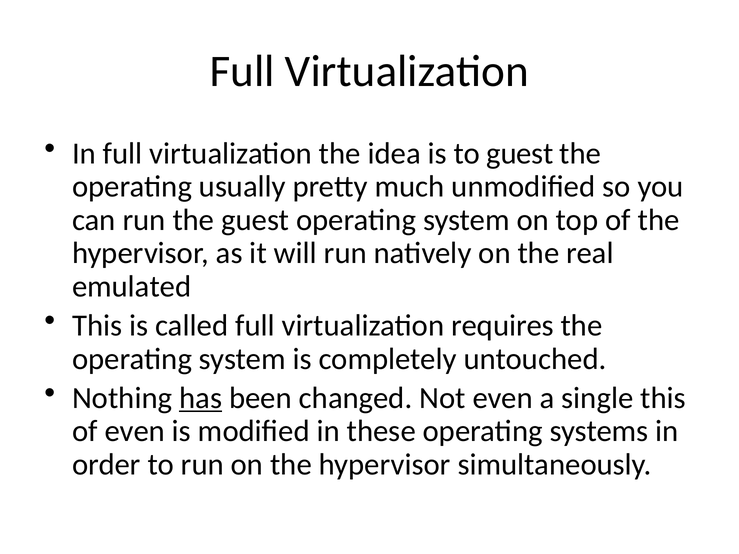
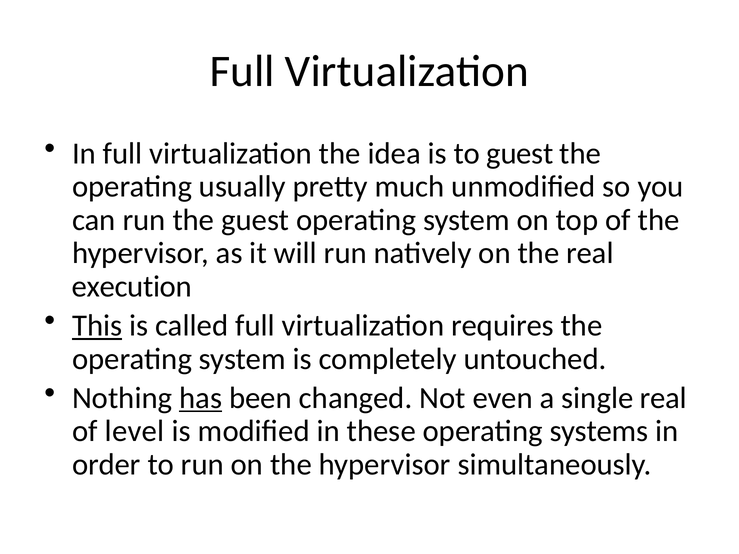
emulated: emulated -> execution
This at (97, 326) underline: none -> present
single this: this -> real
of even: even -> level
